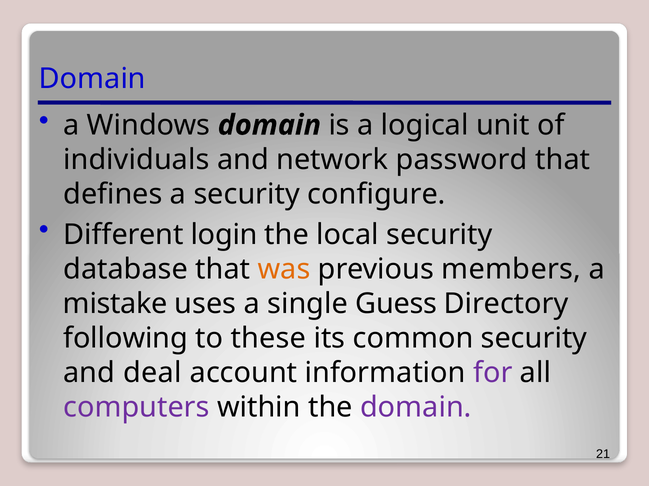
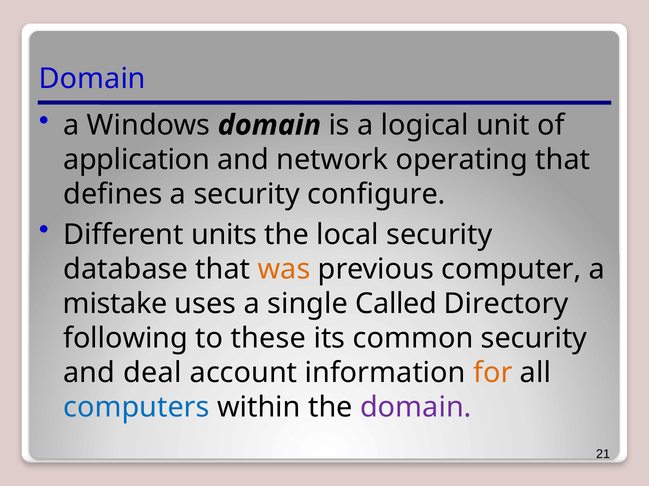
individuals: individuals -> application
password: password -> operating
login: login -> units
members: members -> computer
Guess: Guess -> Called
for colour: purple -> orange
computers colour: purple -> blue
